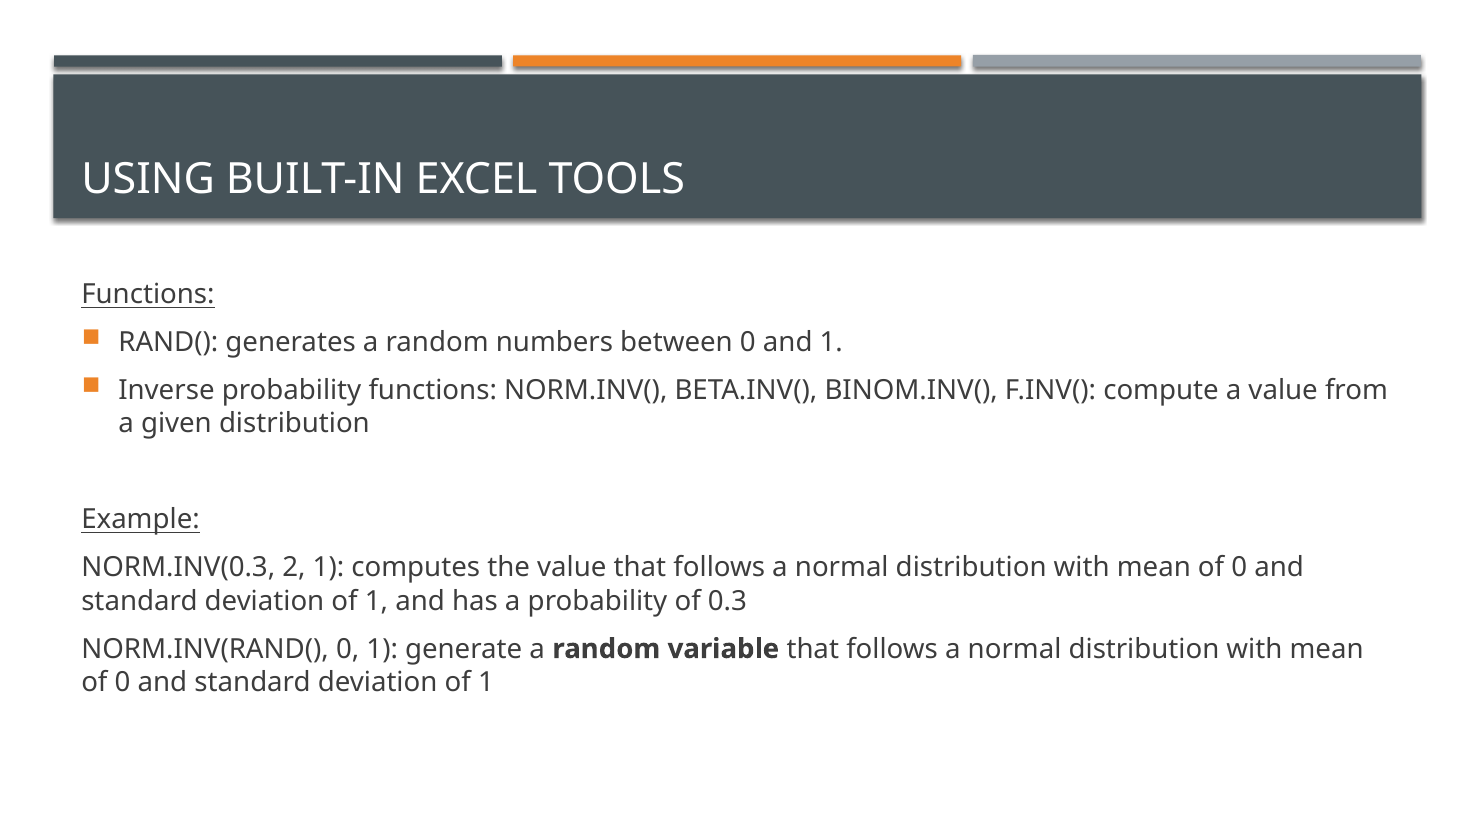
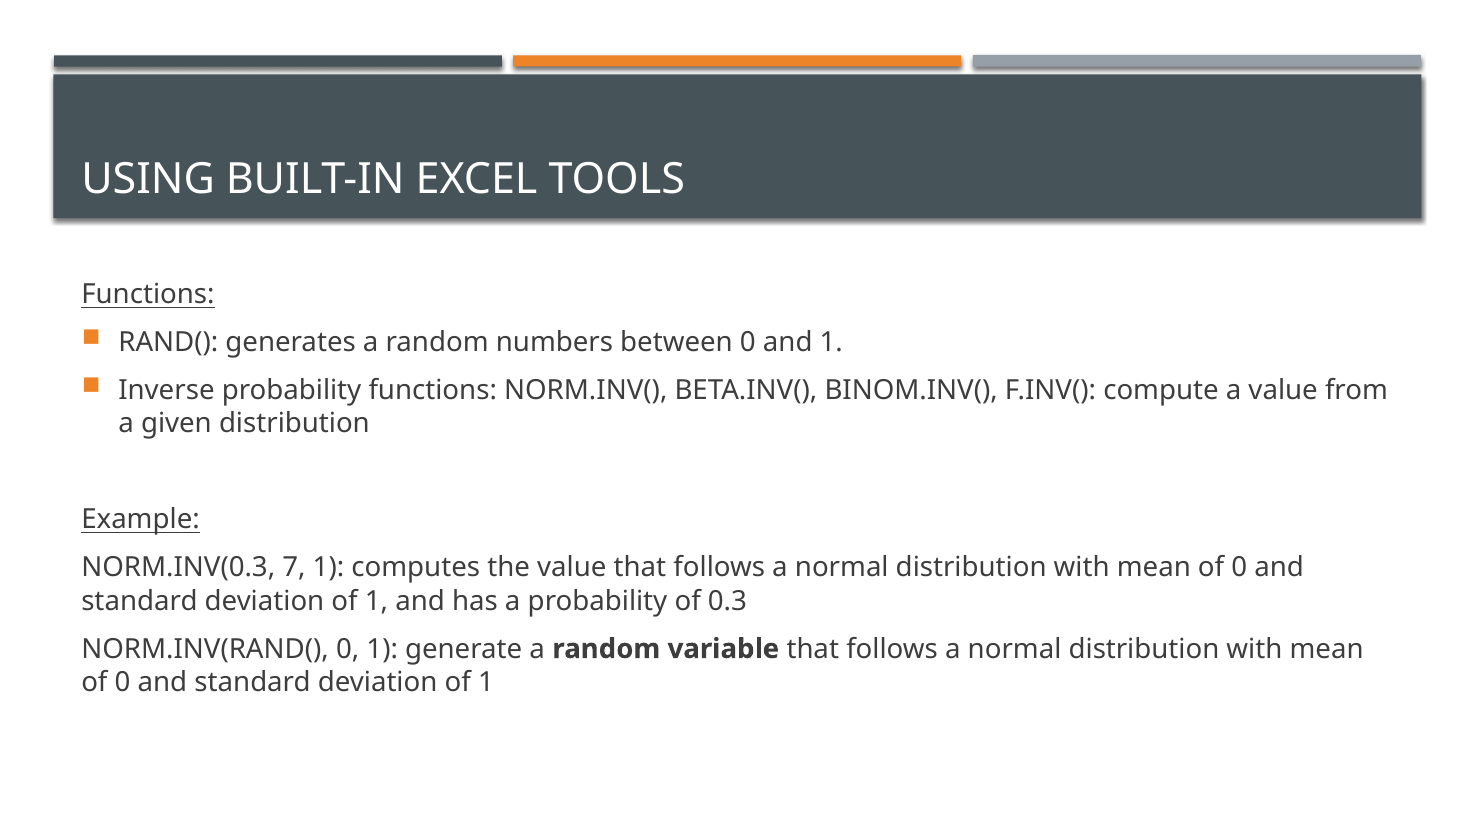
2: 2 -> 7
